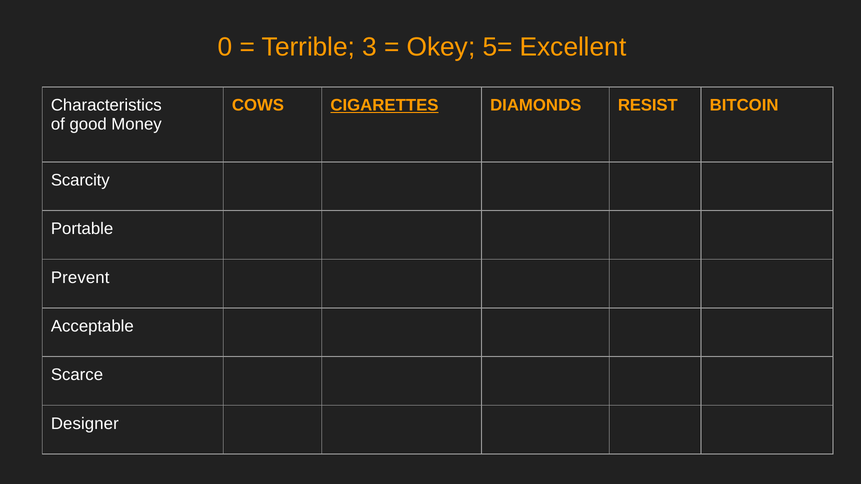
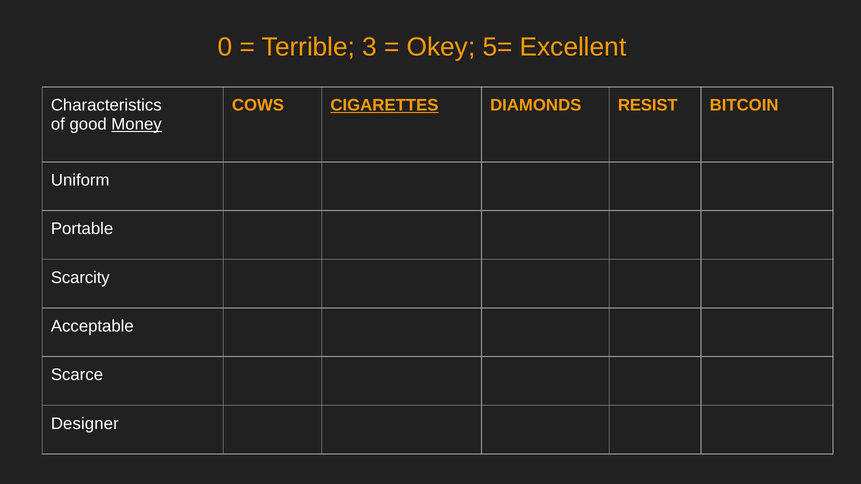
Money underline: none -> present
Scarcity: Scarcity -> Uniform
Prevent: Prevent -> Scarcity
